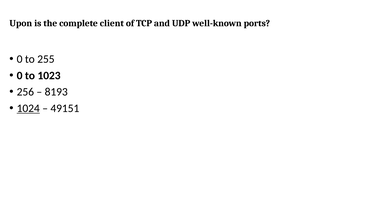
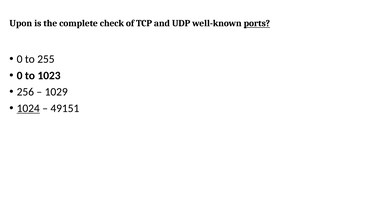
client: client -> check
ports underline: none -> present
8193: 8193 -> 1029
